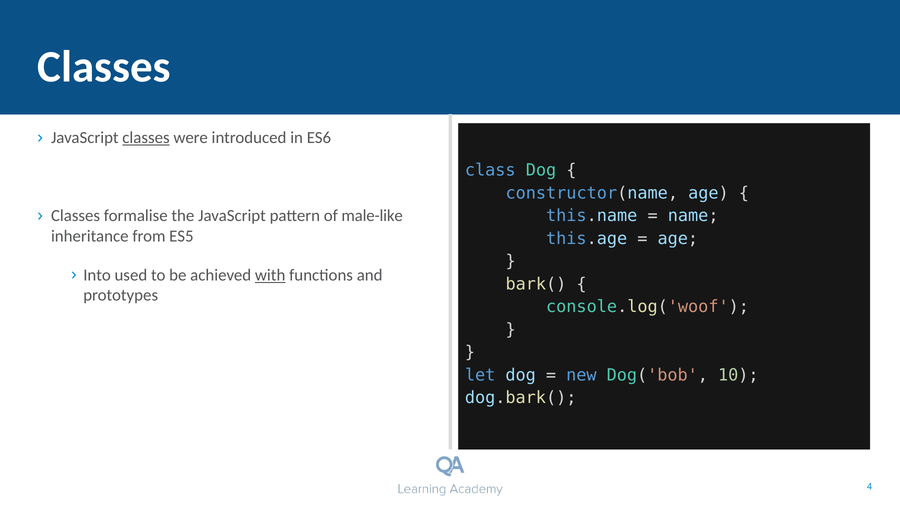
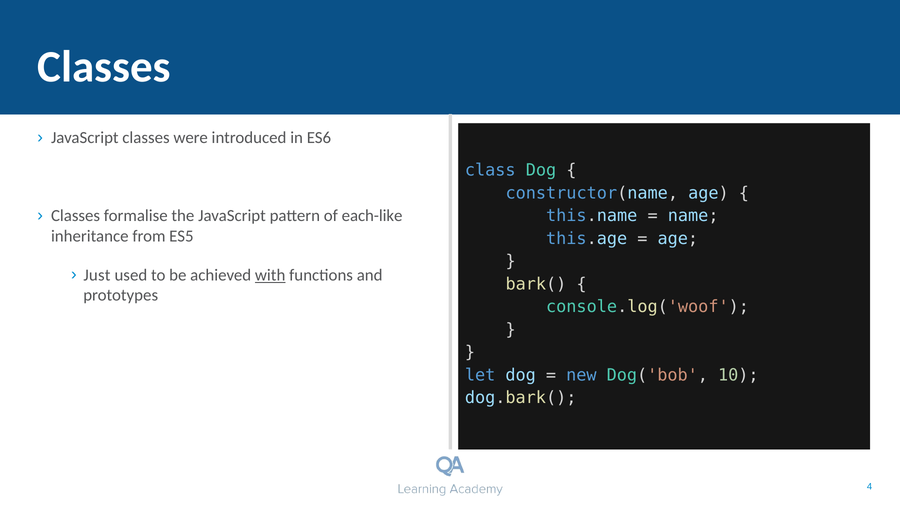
classes at (146, 138) underline: present -> none
male-like: male-like -> each-like
Into: Into -> Just
